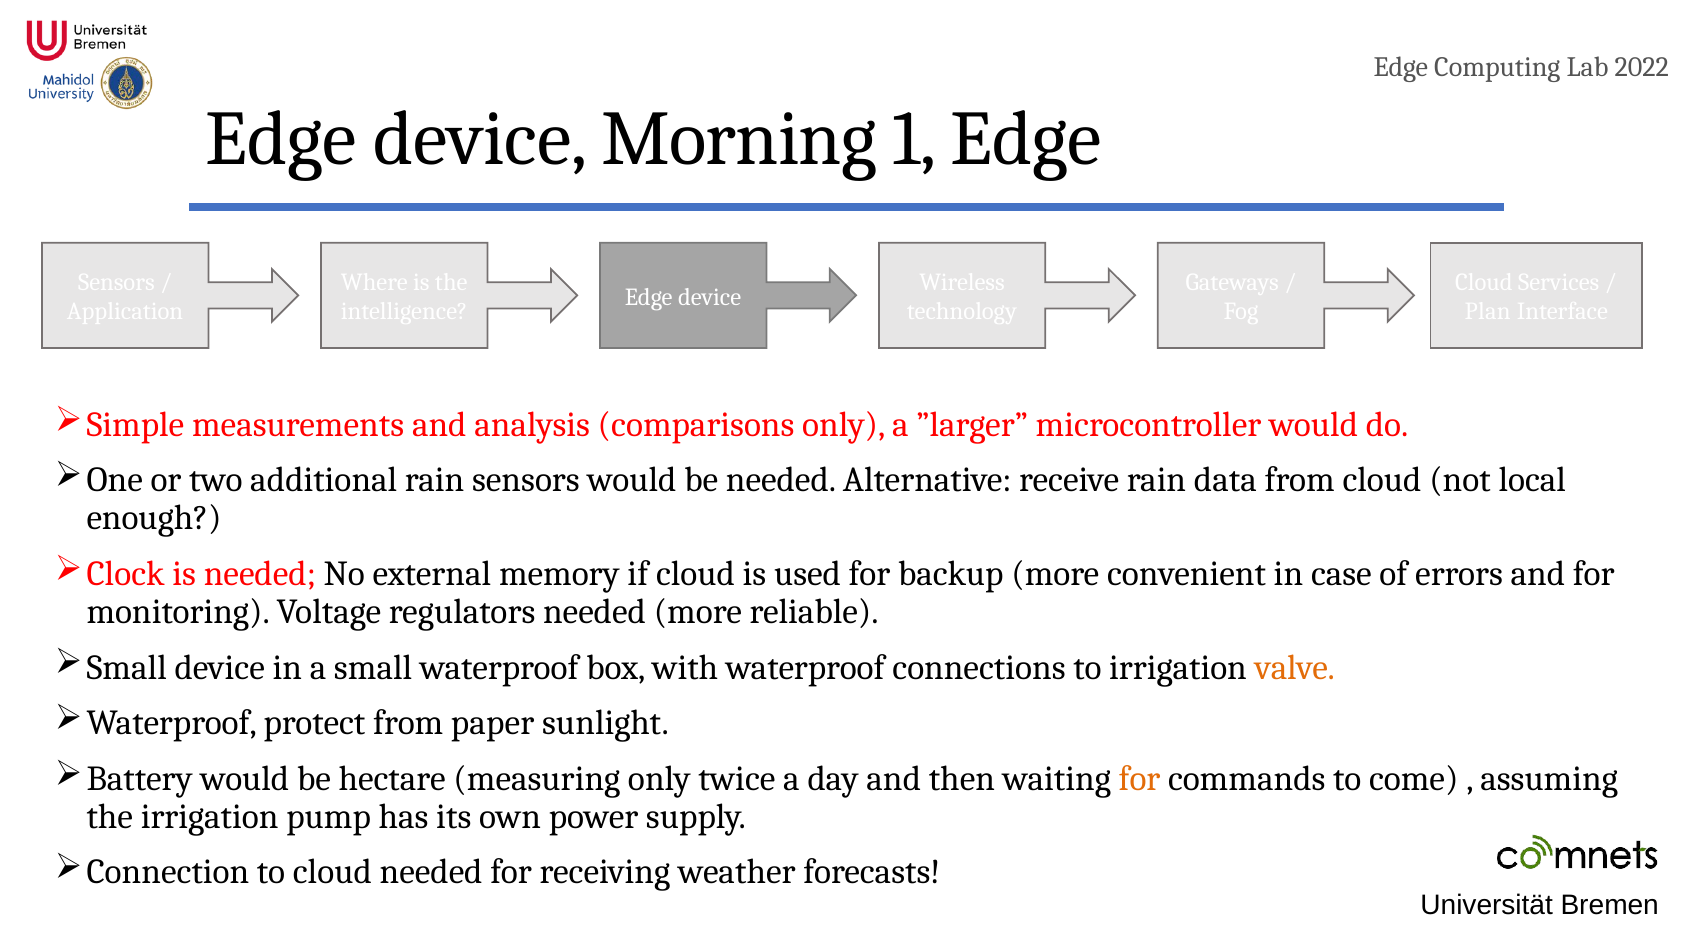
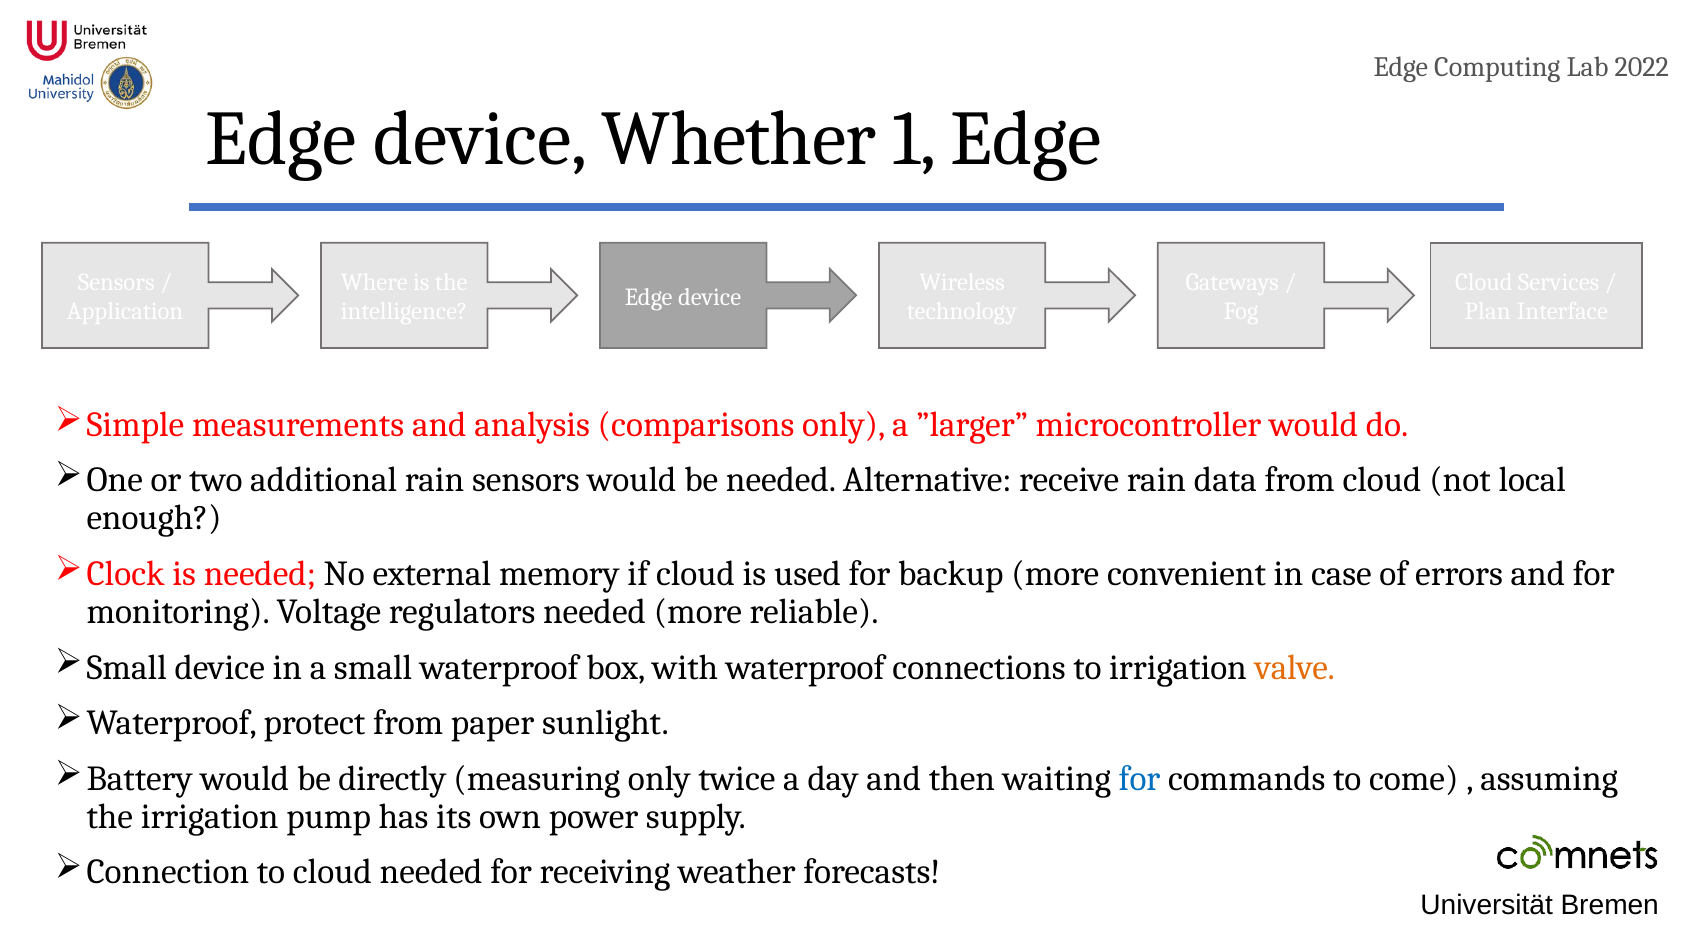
Morning: Morning -> Whether
hectare: hectare -> directly
for at (1139, 779) colour: orange -> blue
